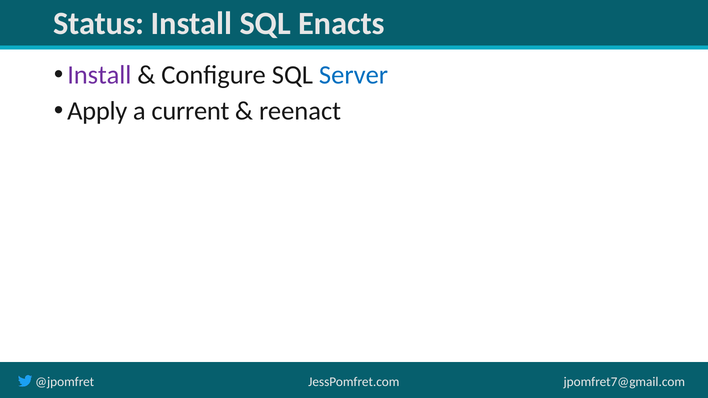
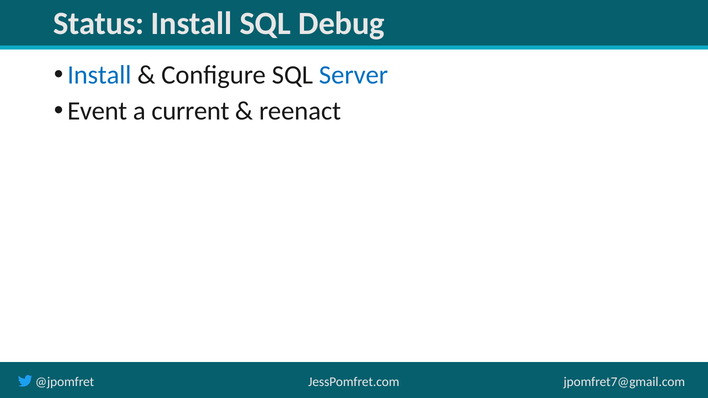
Enacts: Enacts -> Debug
Install at (99, 75) colour: purple -> blue
Apply: Apply -> Event
